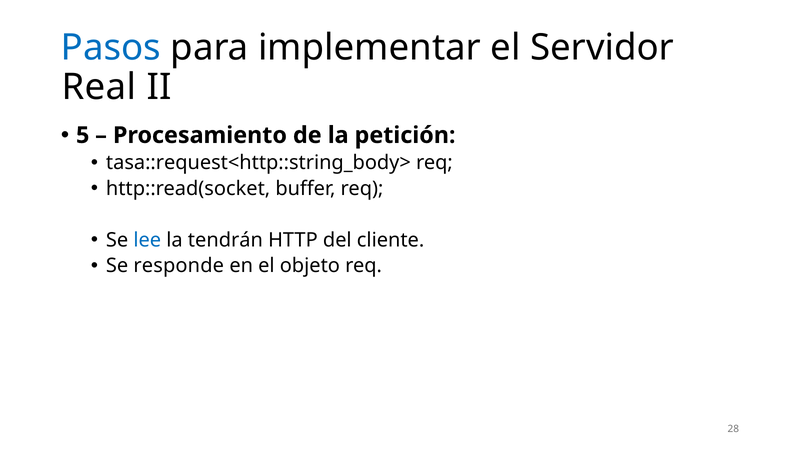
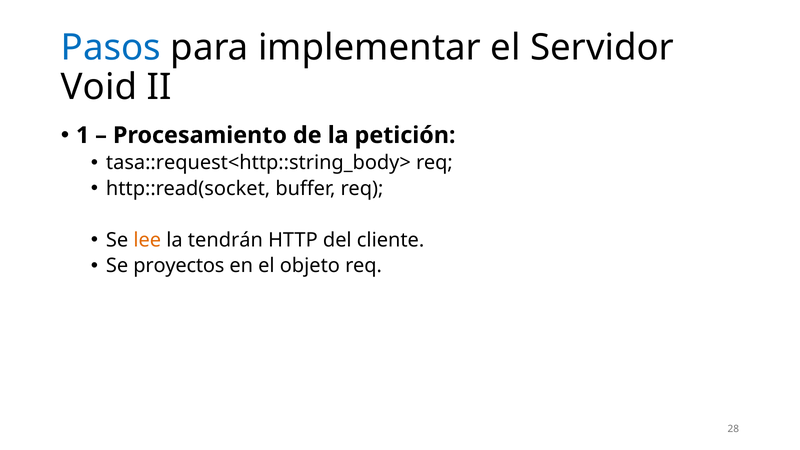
Real: Real -> Void
5: 5 -> 1
lee colour: blue -> orange
responde: responde -> proyectos
